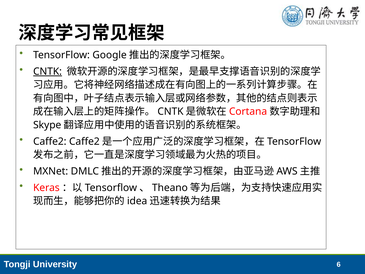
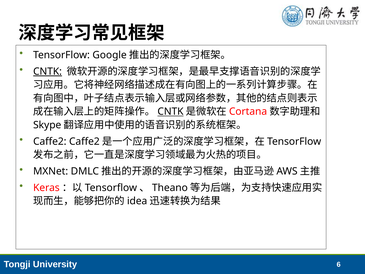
CNTK at (171, 112) underline: none -> present
